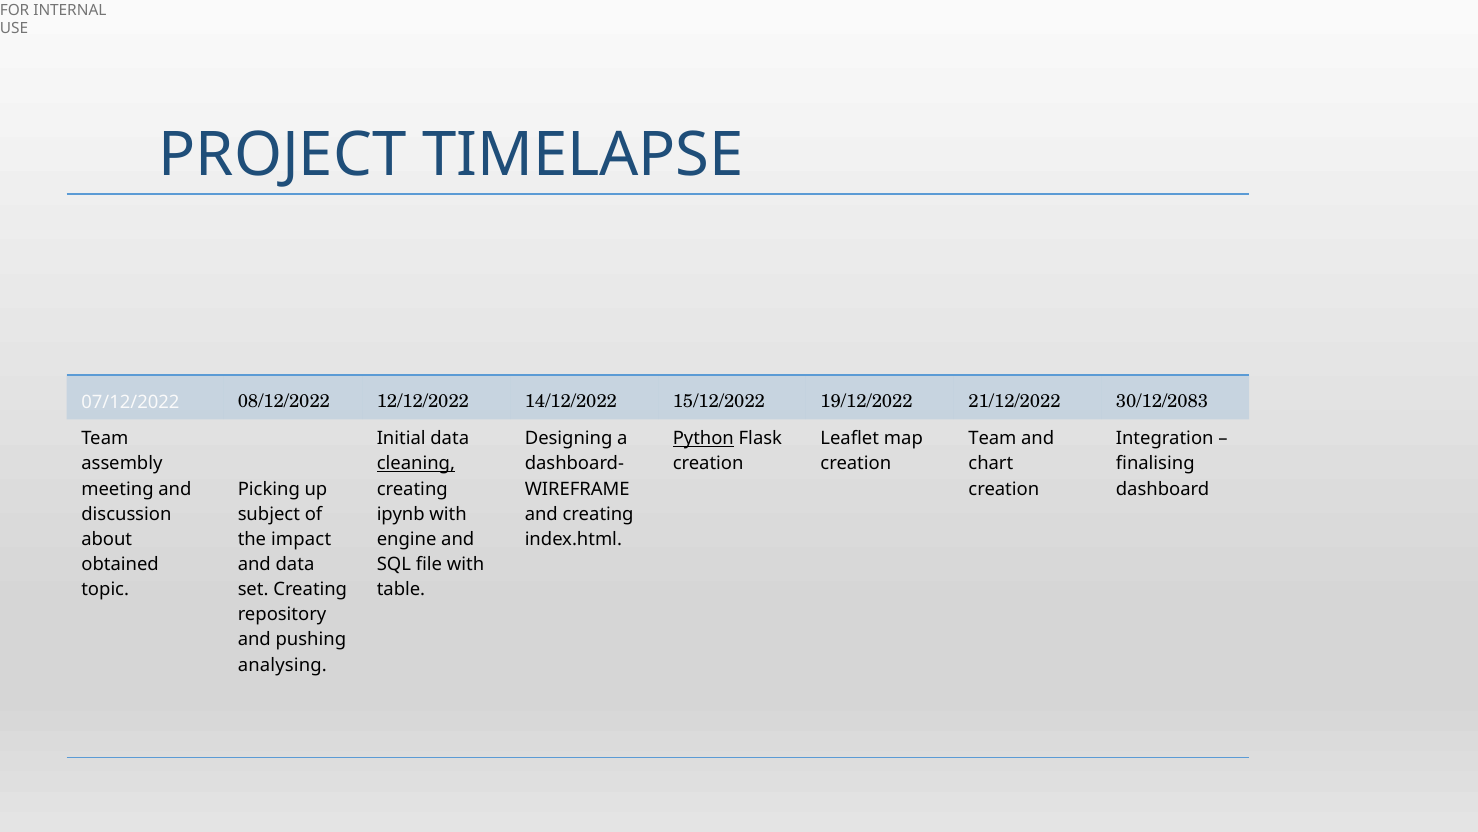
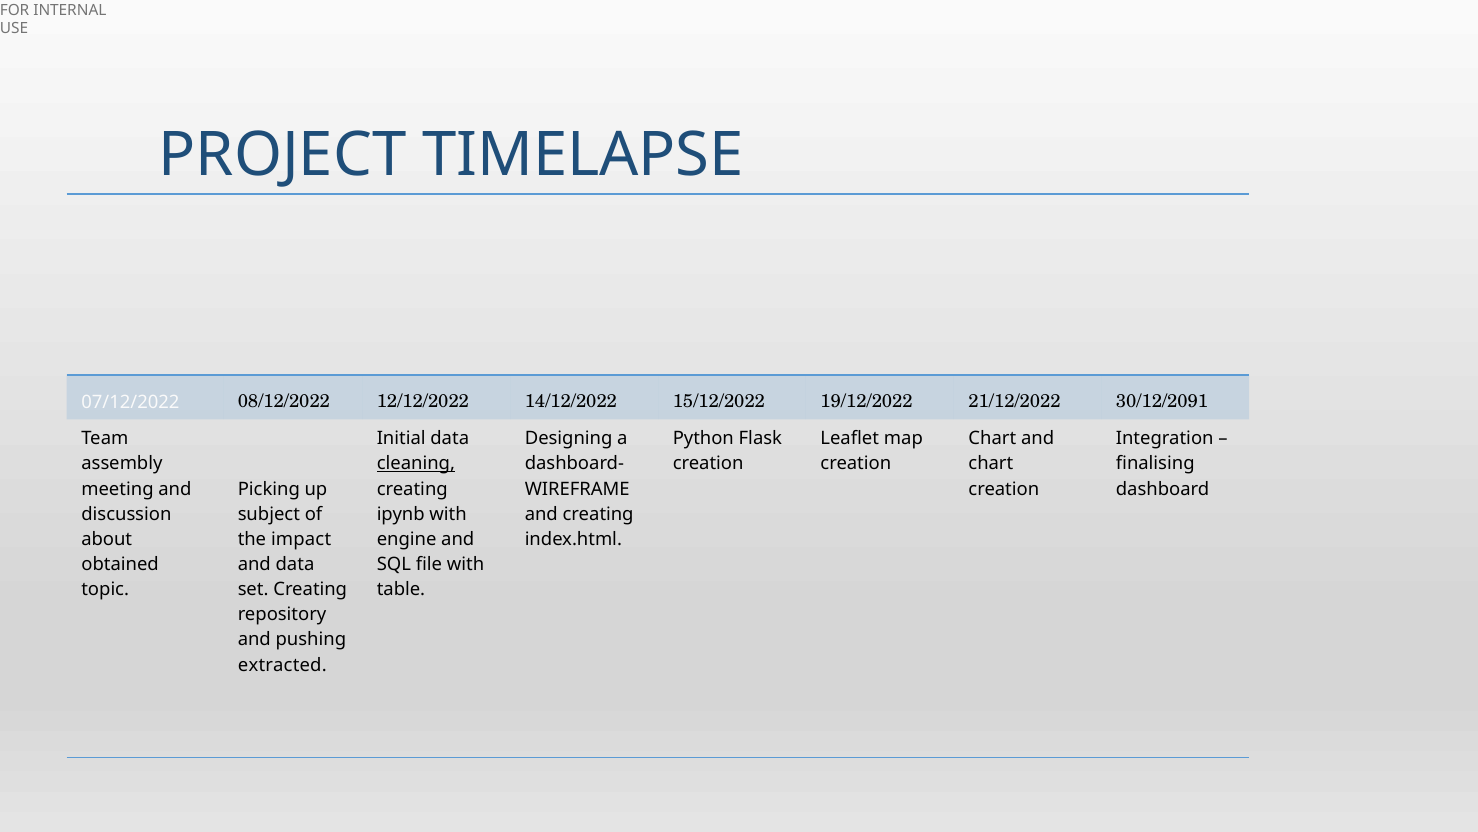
30/12/2083: 30/12/2083 -> 30/12/2091
Python underline: present -> none
Team at (992, 438): Team -> Chart
analysing: analysing -> extracted
